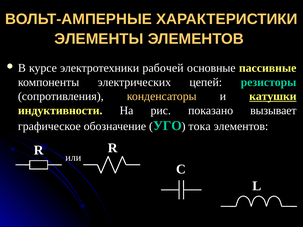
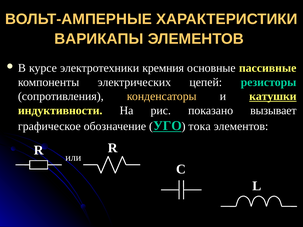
ЭЛЕМЕНТЫ: ЭЛЕМЕНТЫ -> ВАРИКАПЫ
рабочей: рабочей -> кремния
УГО underline: none -> present
